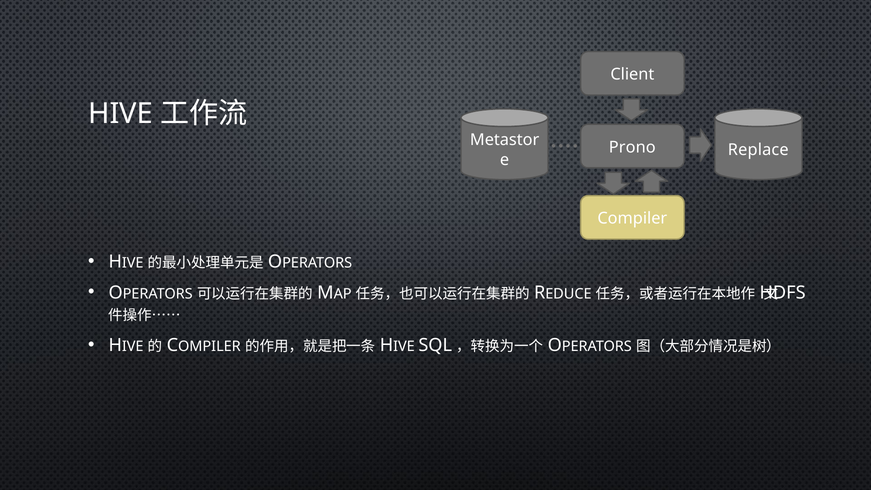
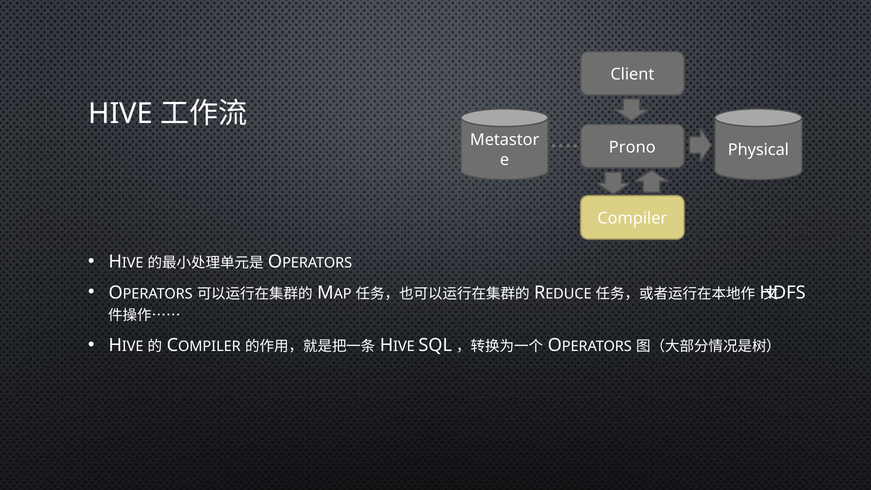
Replace: Replace -> Physical
